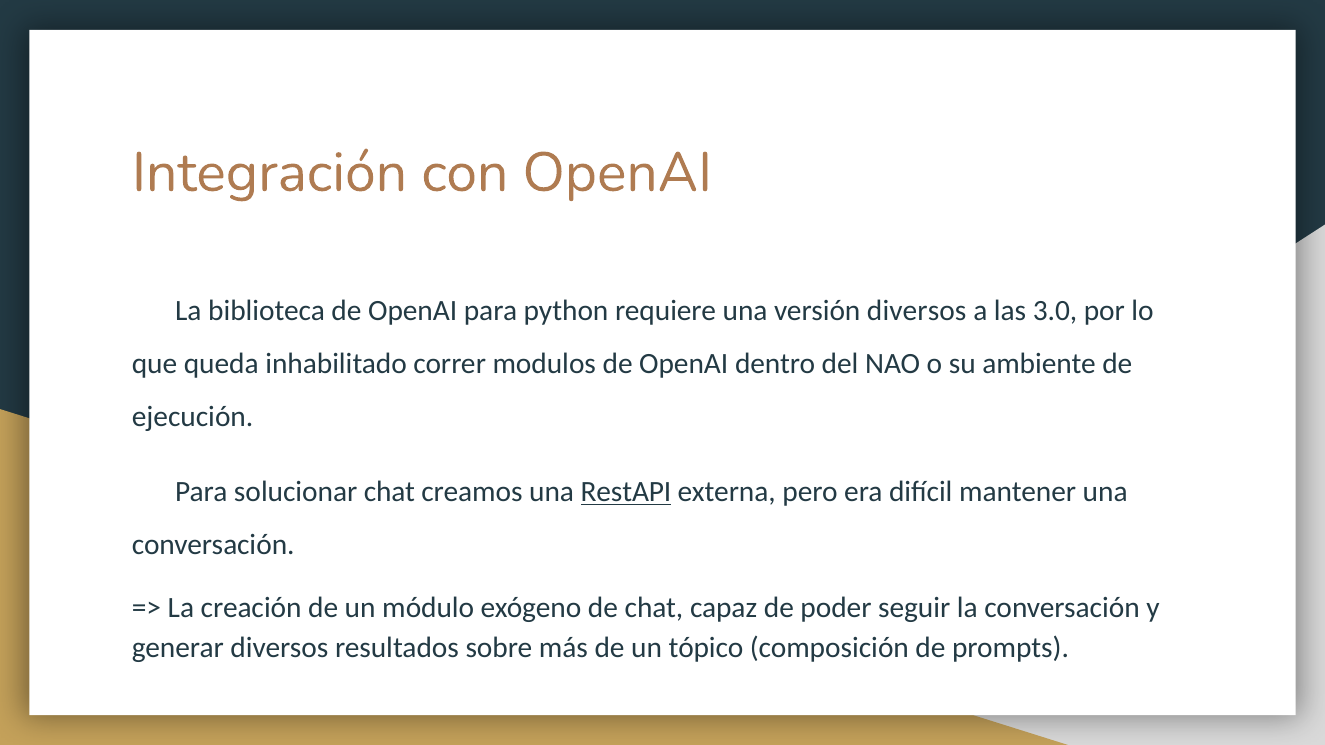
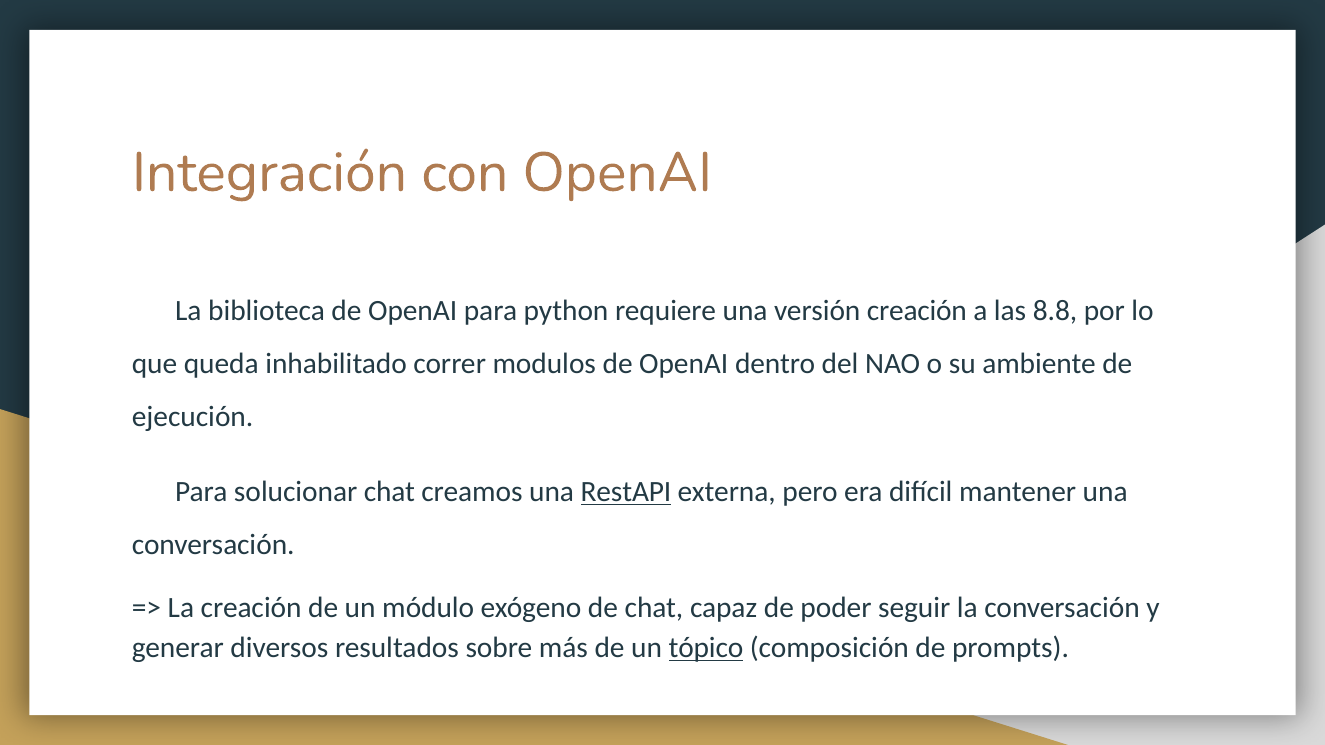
versión diversos: diversos -> creación
3.0: 3.0 -> 8.8
tópico underline: none -> present
